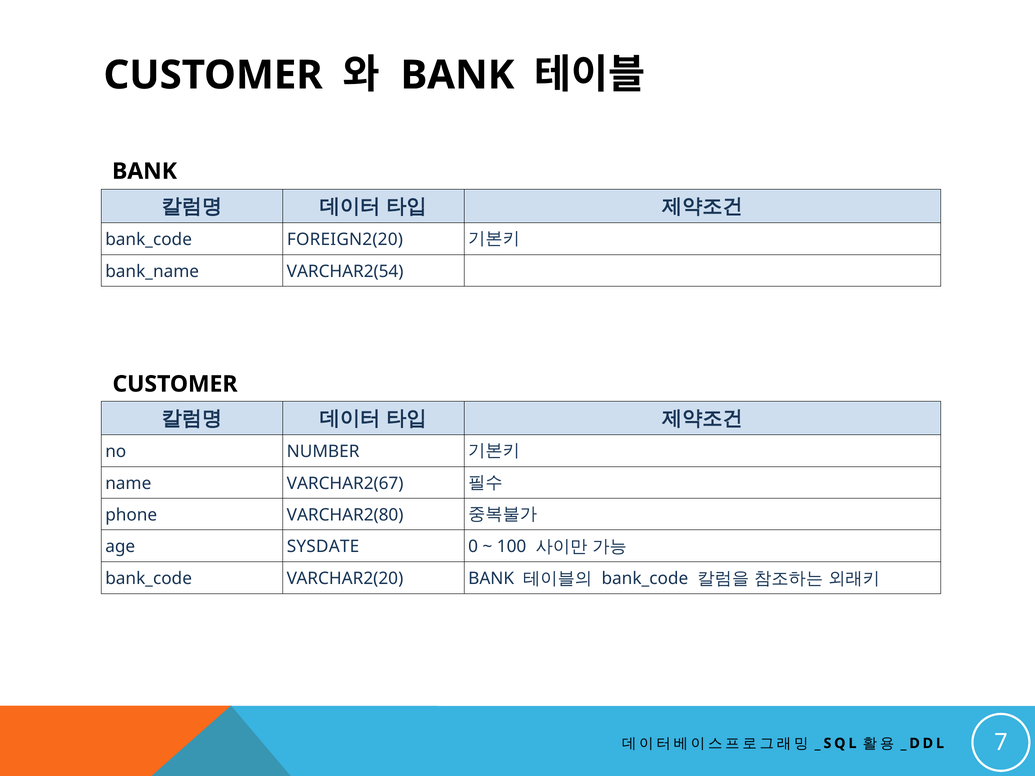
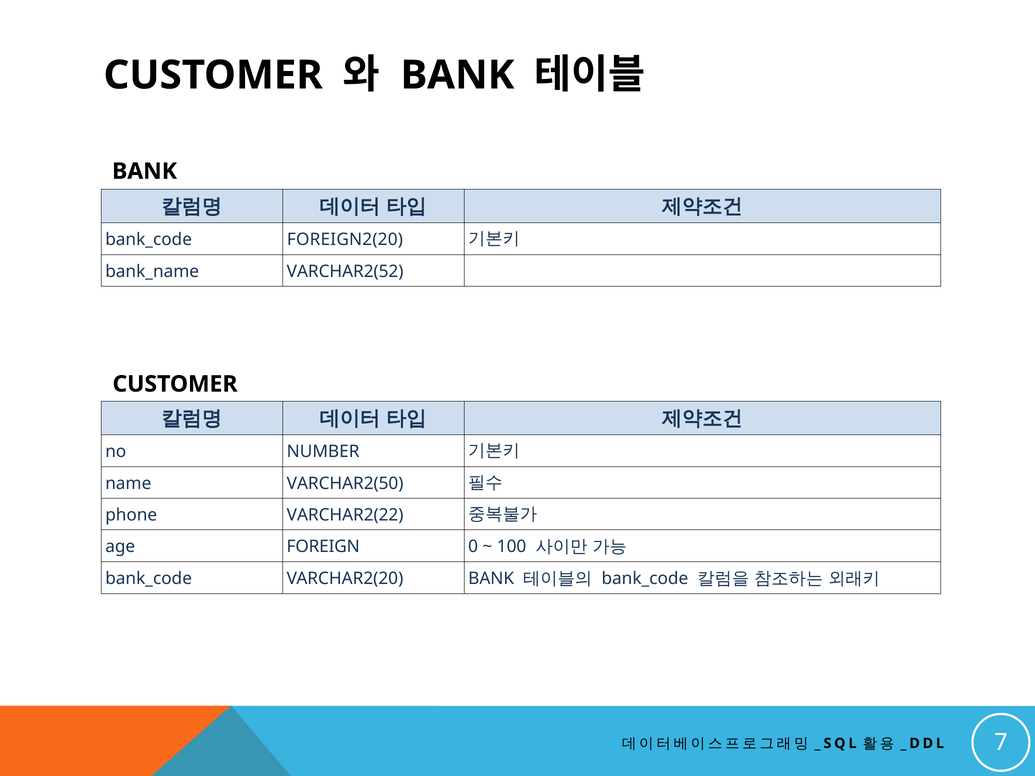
VARCHAR2(54: VARCHAR2(54 -> VARCHAR2(52
VARCHAR2(67: VARCHAR2(67 -> VARCHAR2(50
VARCHAR2(80: VARCHAR2(80 -> VARCHAR2(22
SYSDATE: SYSDATE -> FOREIGN
